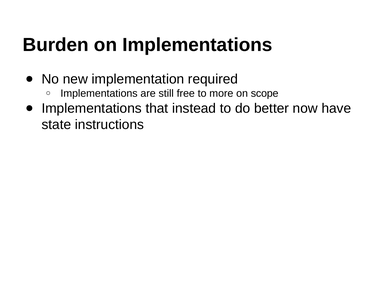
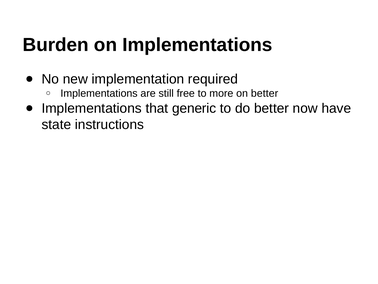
on scope: scope -> better
instead: instead -> generic
